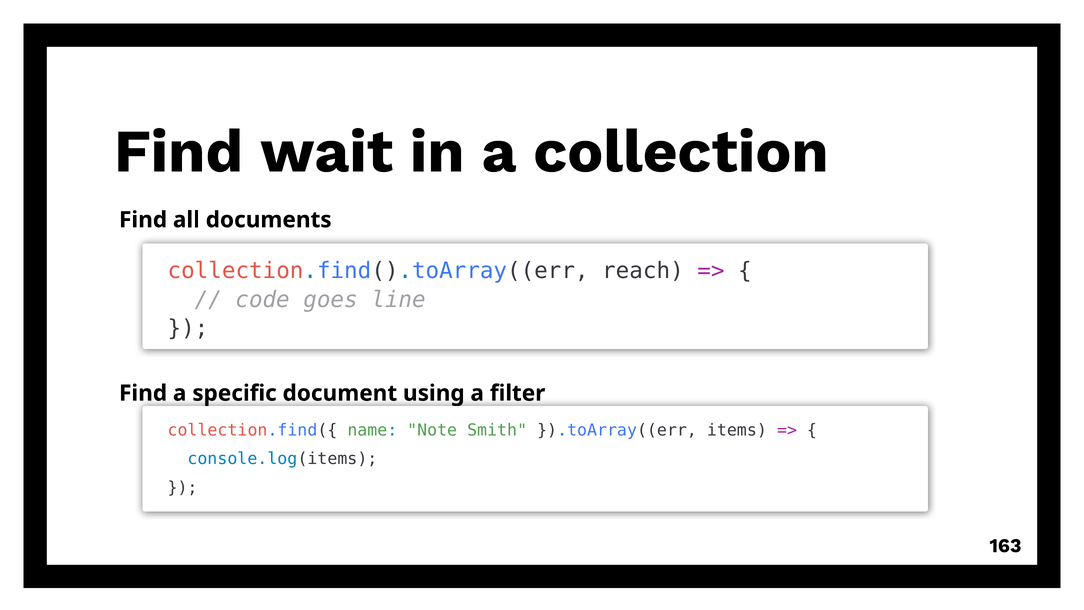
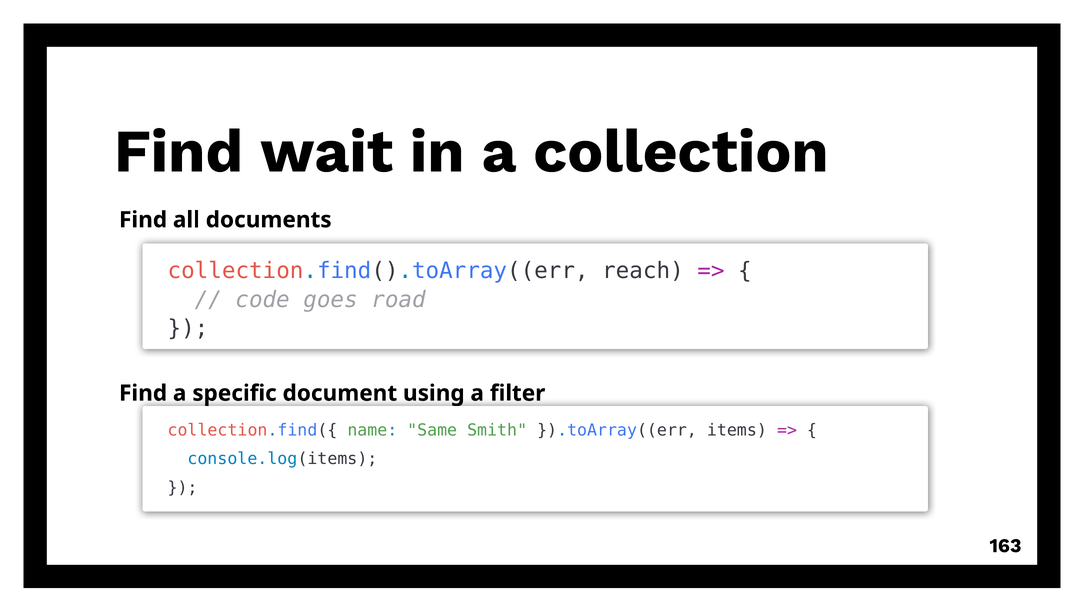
line: line -> road
Note: Note -> Same
